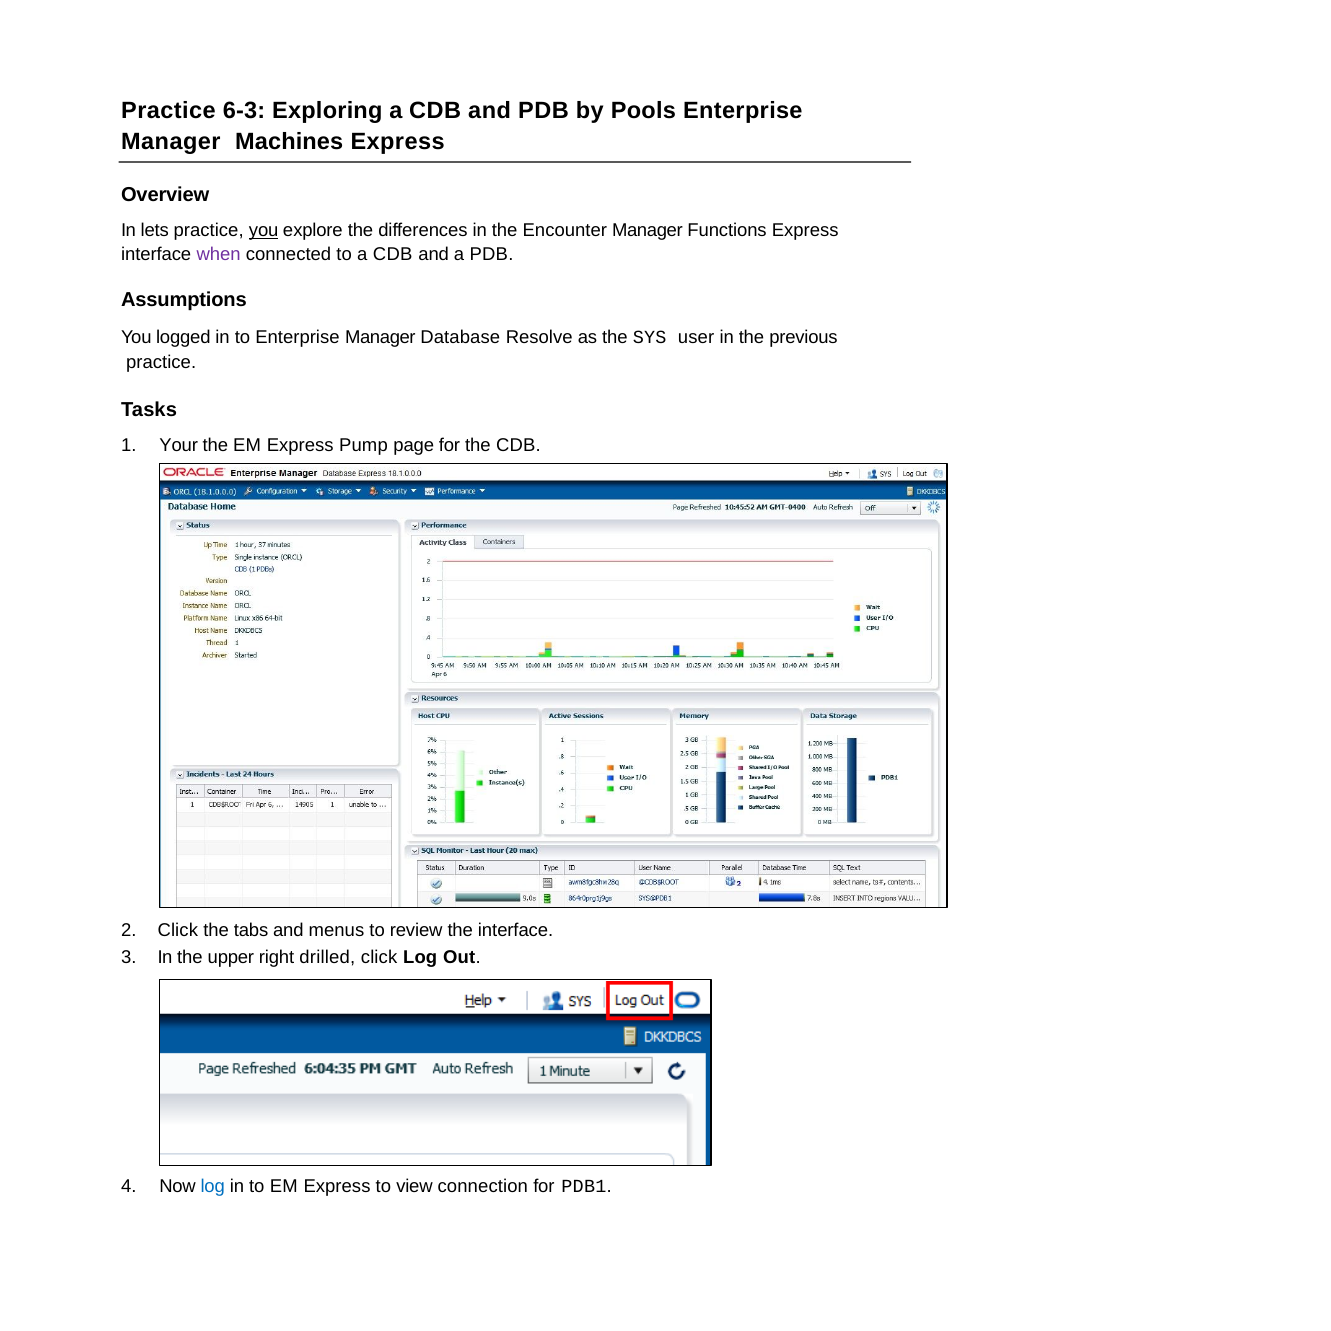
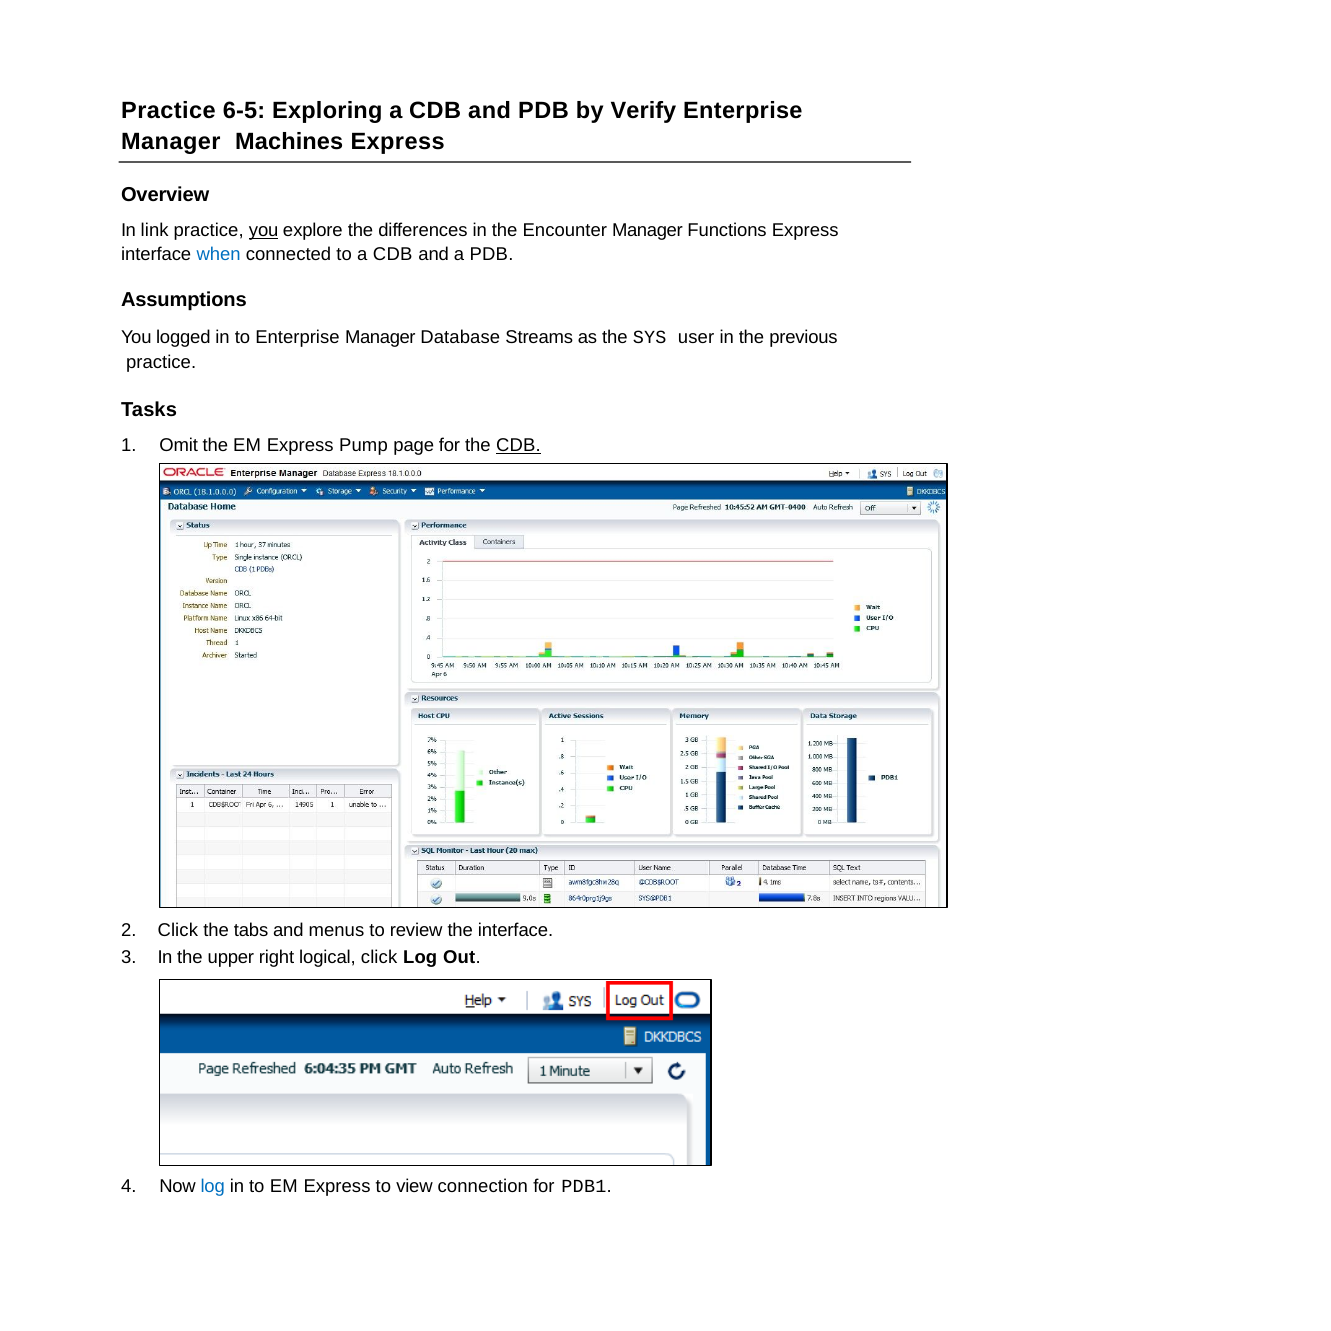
6-3: 6-3 -> 6-5
Pools: Pools -> Verify
lets: lets -> link
when colour: purple -> blue
Resolve: Resolve -> Streams
Your: Your -> Omit
CDB at (518, 445) underline: none -> present
drilled: drilled -> logical
